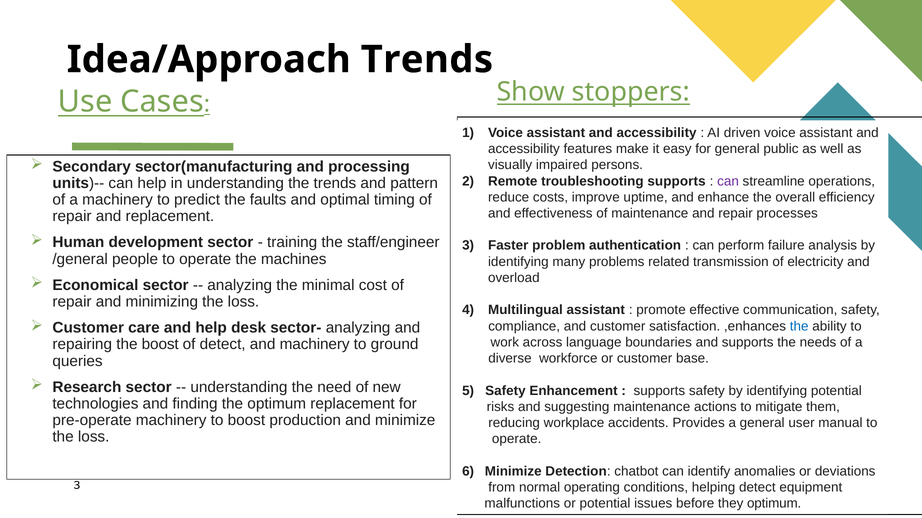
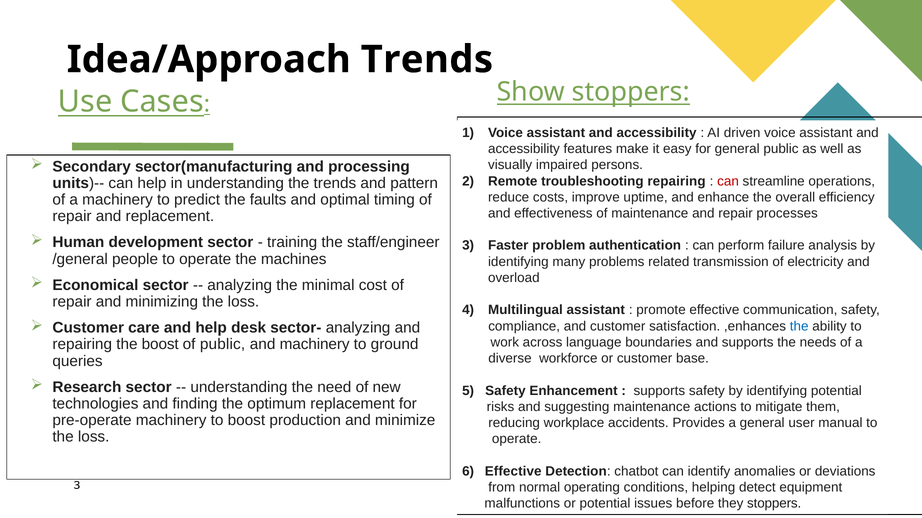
troubleshooting supports: supports -> repairing
can at (728, 181) colour: purple -> red
of detect: detect -> public
6 Minimize: Minimize -> Effective
they optimum: optimum -> stoppers
